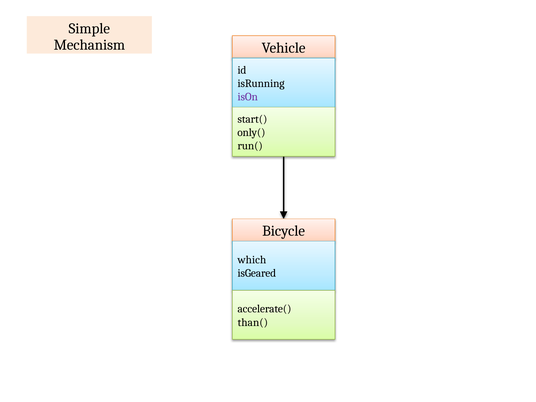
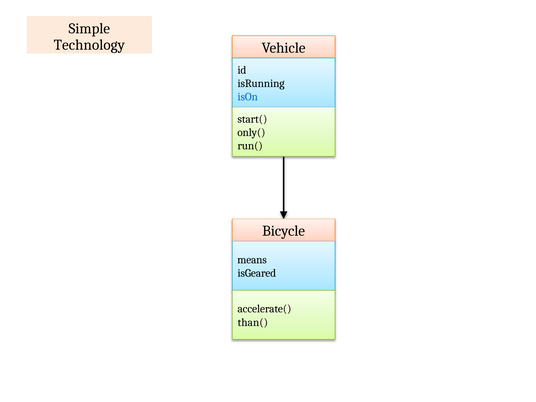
Mechanism: Mechanism -> Technology
isOn colour: purple -> blue
which: which -> means
